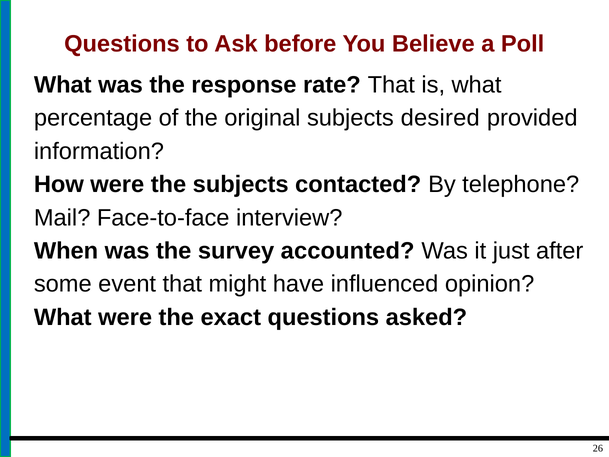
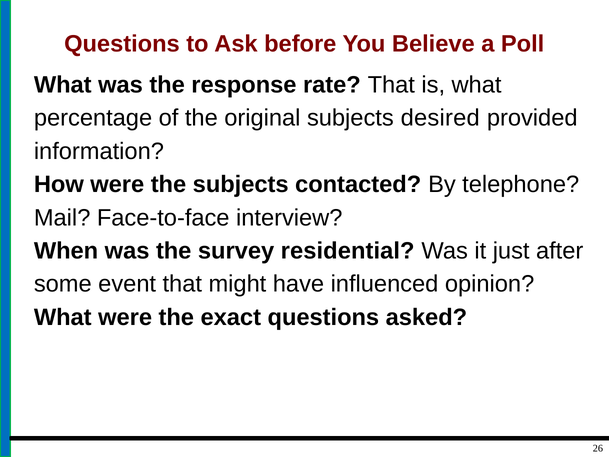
accounted: accounted -> residential
